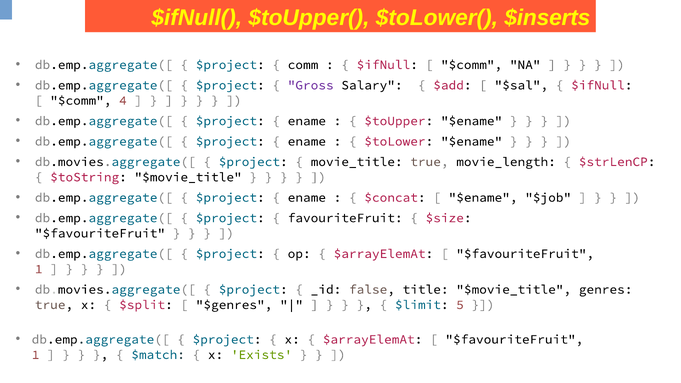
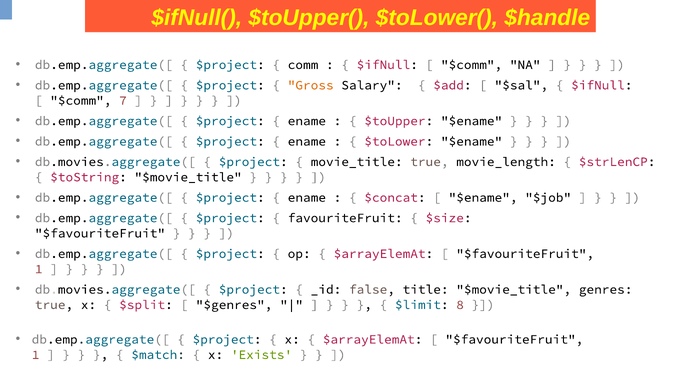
$inserts: $inserts -> $handle
Gross colour: purple -> orange
4: 4 -> 7
5: 5 -> 8
